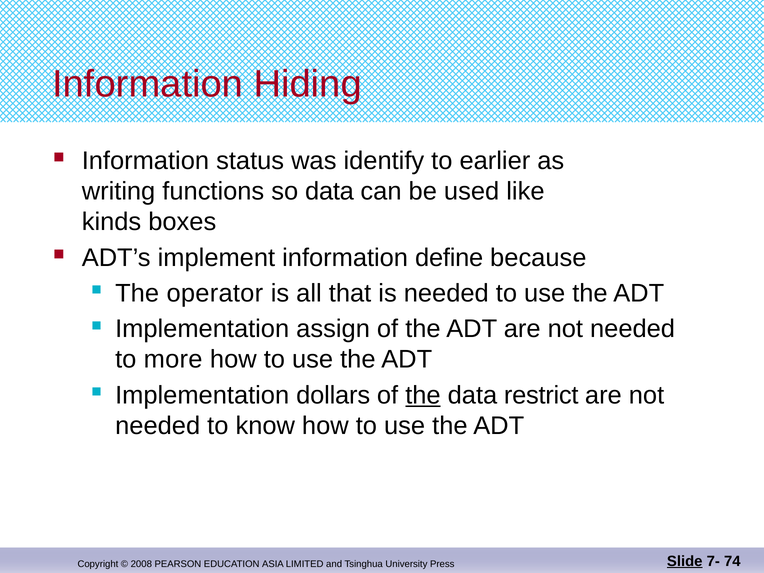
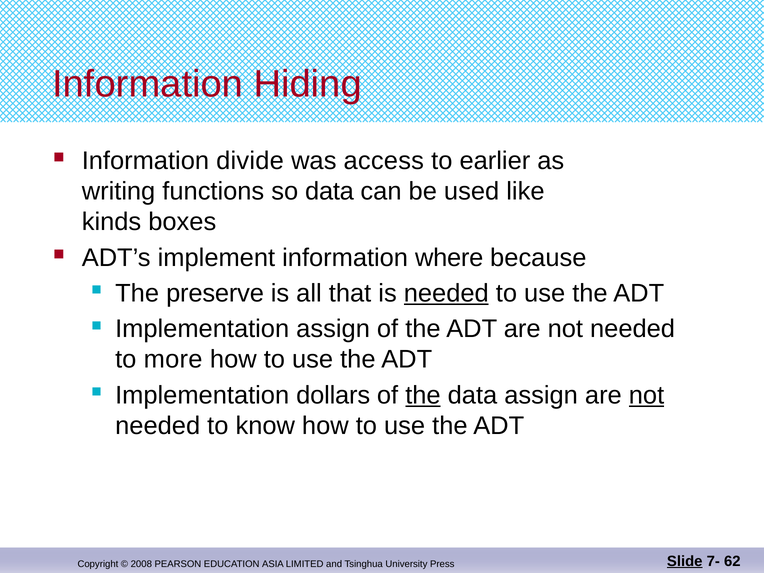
status: status -> divide
identify: identify -> access
define: define -> where
operator: operator -> preserve
needed at (446, 293) underline: none -> present
data restrict: restrict -> assign
not at (647, 395) underline: none -> present
74: 74 -> 62
